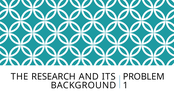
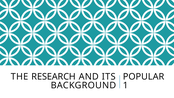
PROBLEM: PROBLEM -> POPULAR
